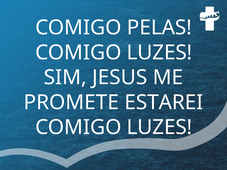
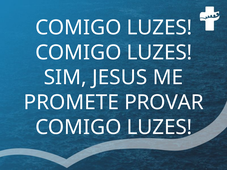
PELAS at (159, 28): PELAS -> LUZES
ESTAREI: ESTAREI -> PROVAR
